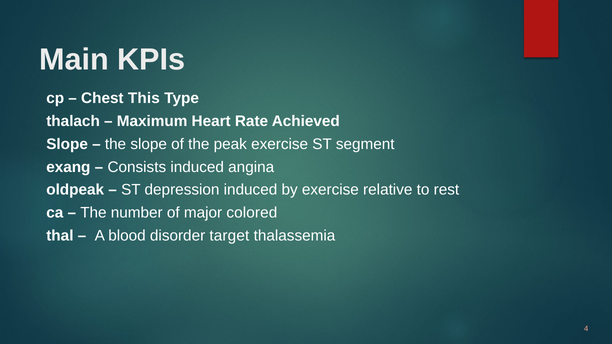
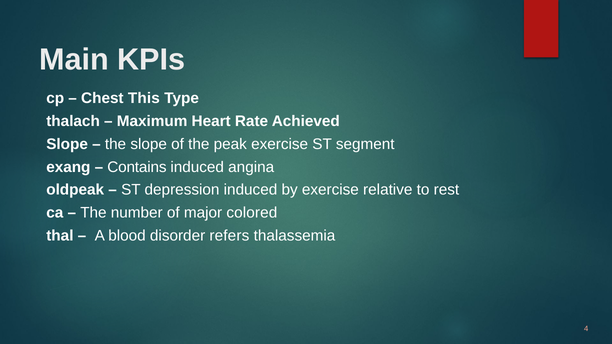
Consists: Consists -> Contains
target: target -> refers
